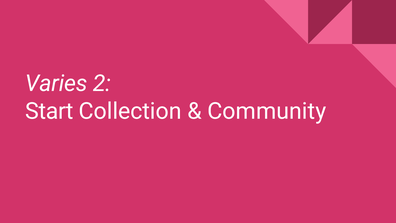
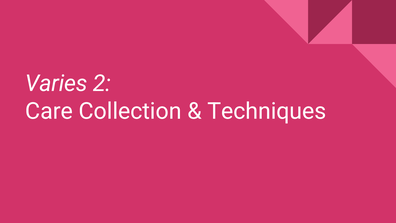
Start: Start -> Care
Community: Community -> Techniques
